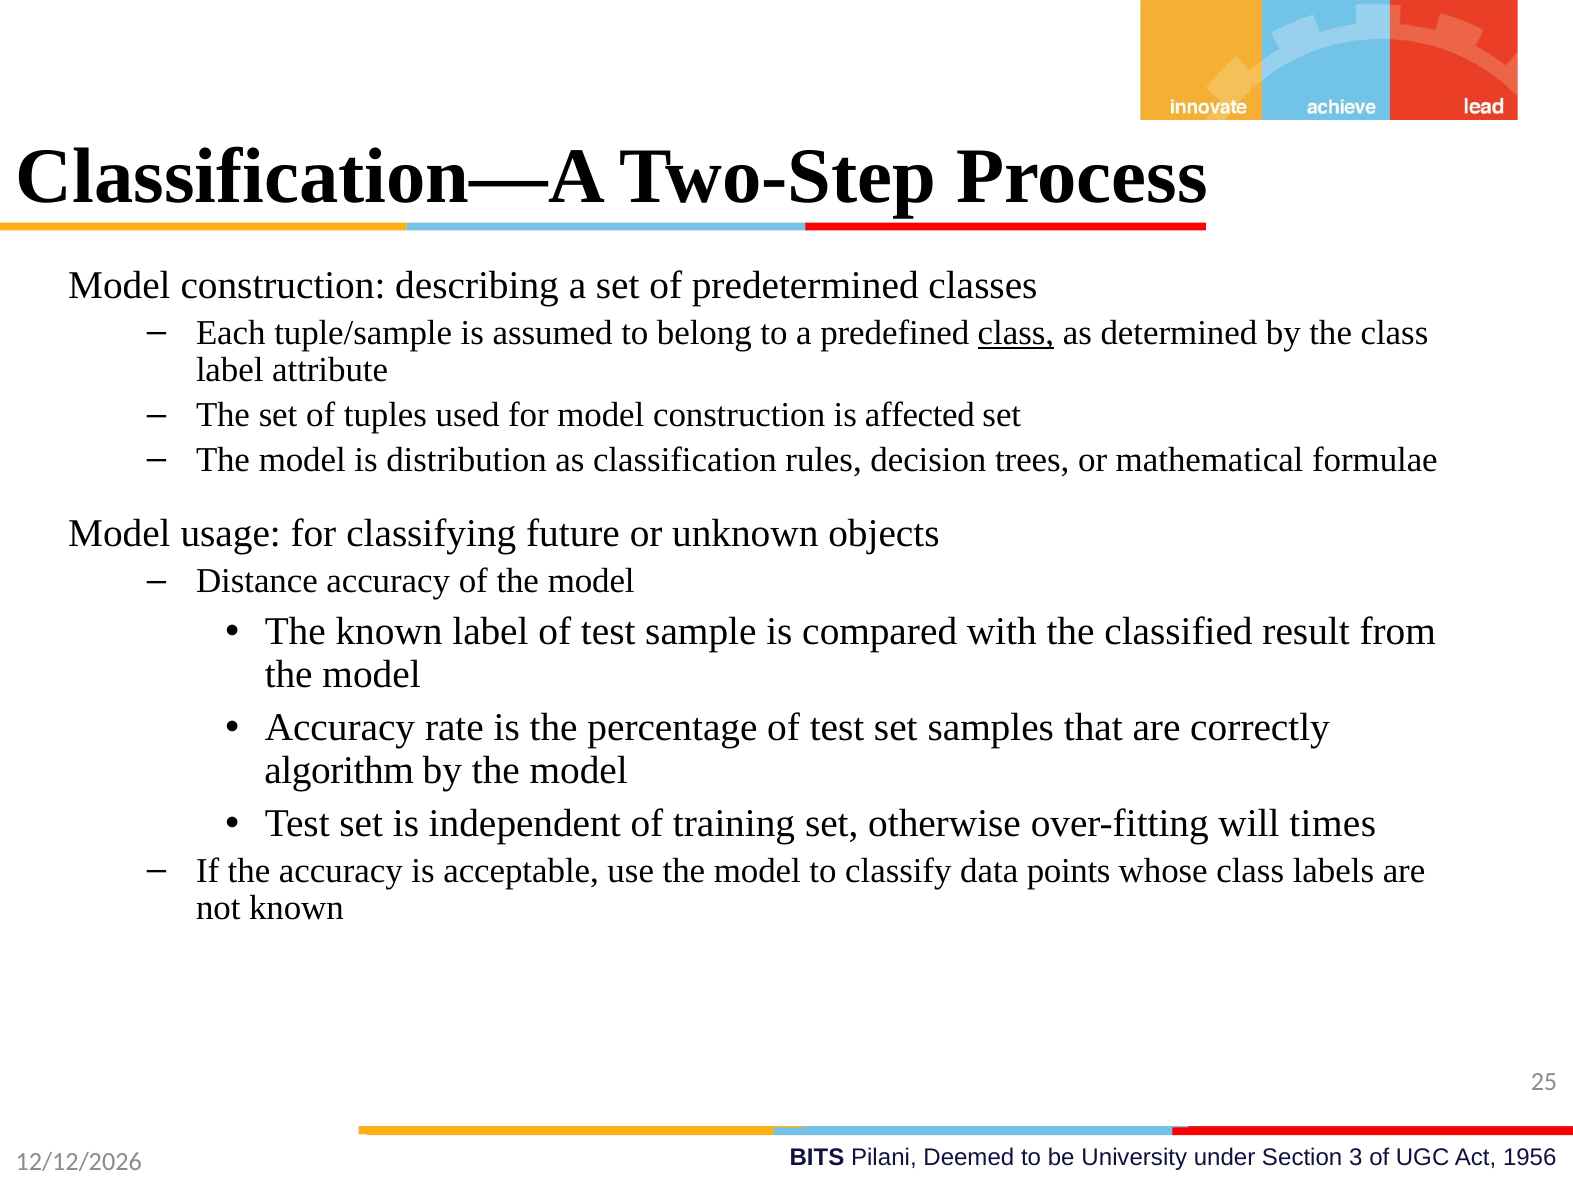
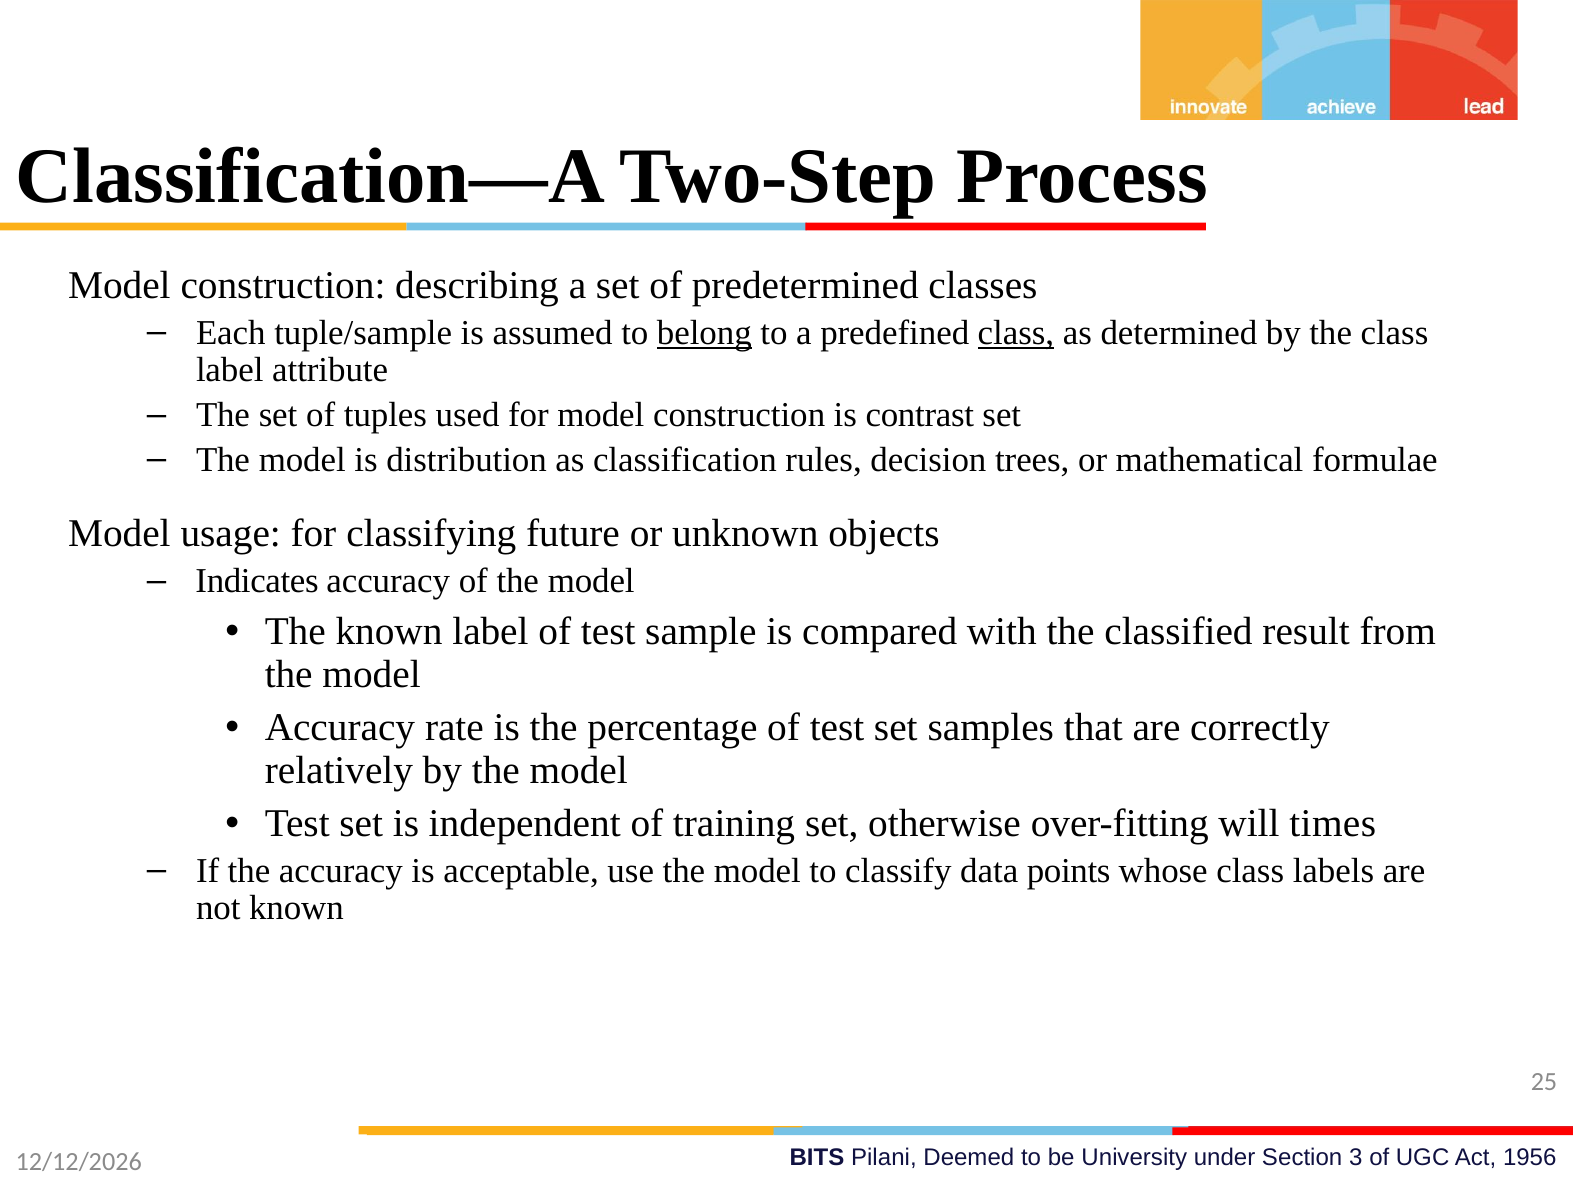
belong underline: none -> present
affected: affected -> contrast
Distance: Distance -> Indicates
algorithm: algorithm -> relatively
